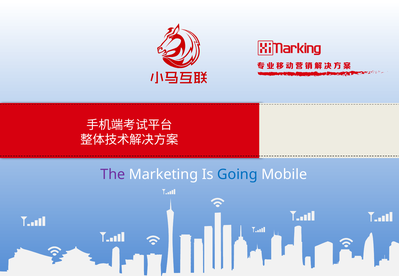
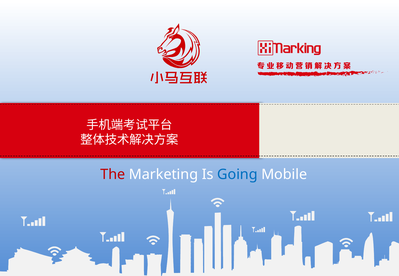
The colour: purple -> red
